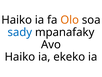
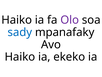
Olo colour: orange -> purple
